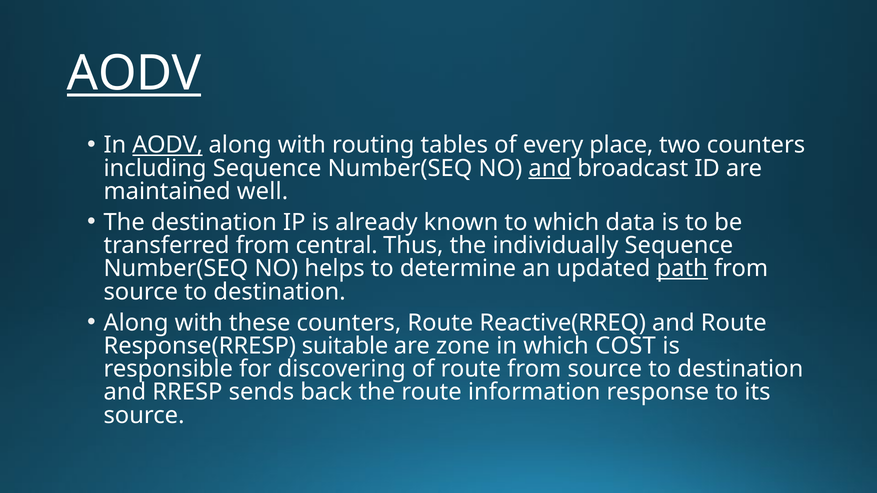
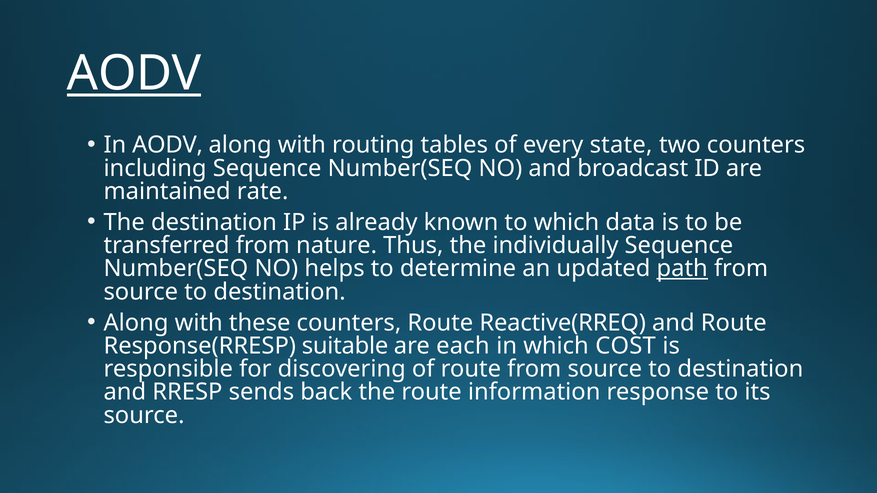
AODV at (168, 145) underline: present -> none
place: place -> state
and at (550, 168) underline: present -> none
well: well -> rate
central: central -> nature
zone: zone -> each
